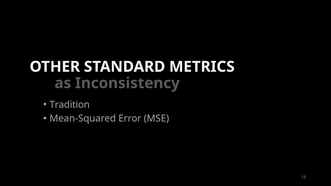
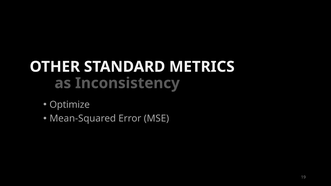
Tradition: Tradition -> Optimize
